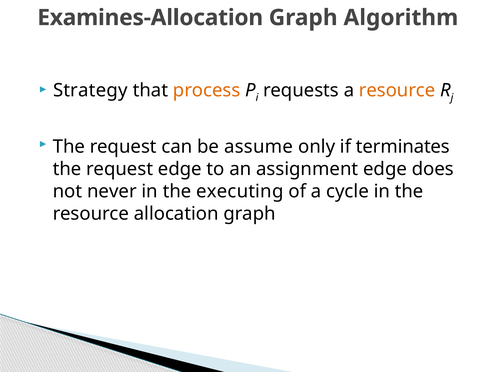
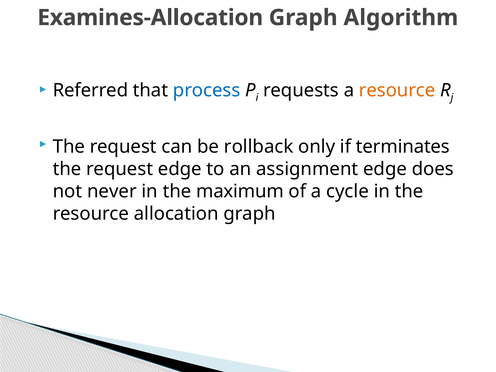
Strategy: Strategy -> Referred
process colour: orange -> blue
assume: assume -> rollback
executing: executing -> maximum
